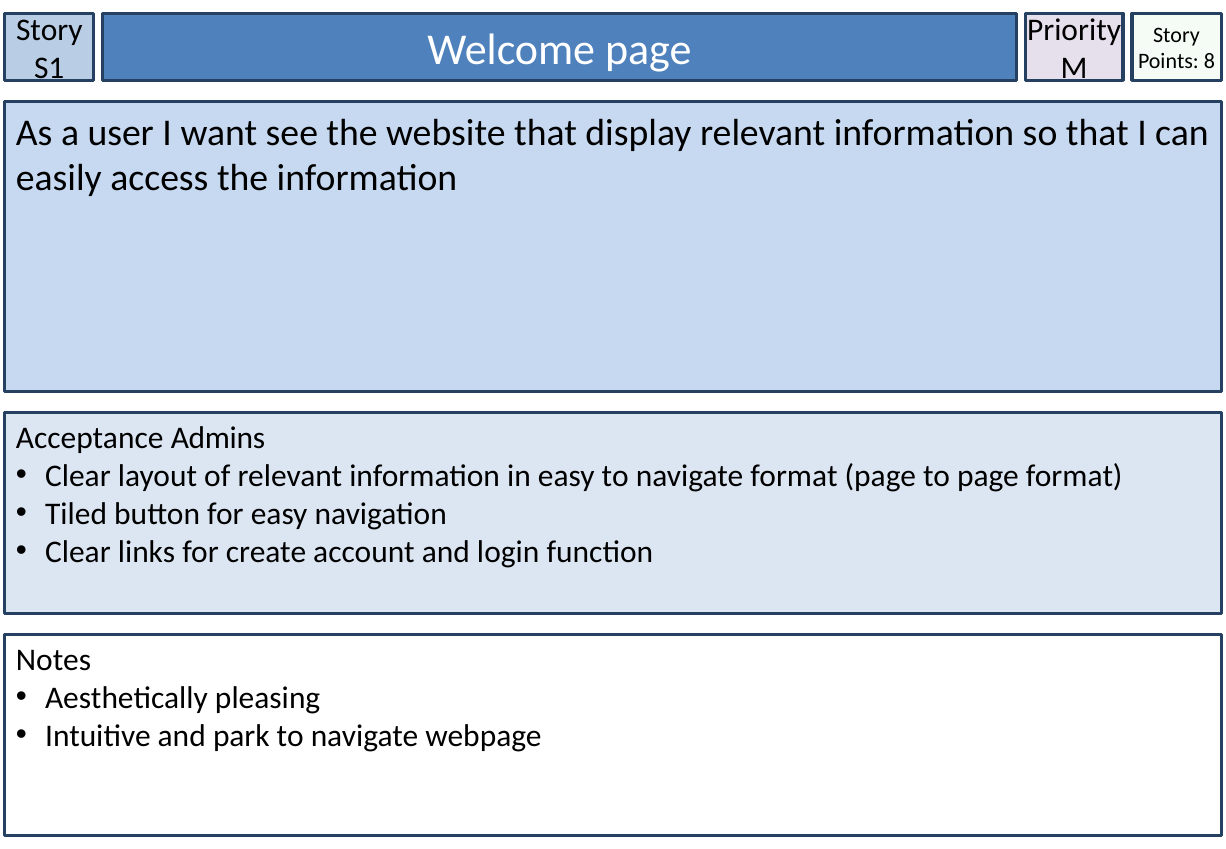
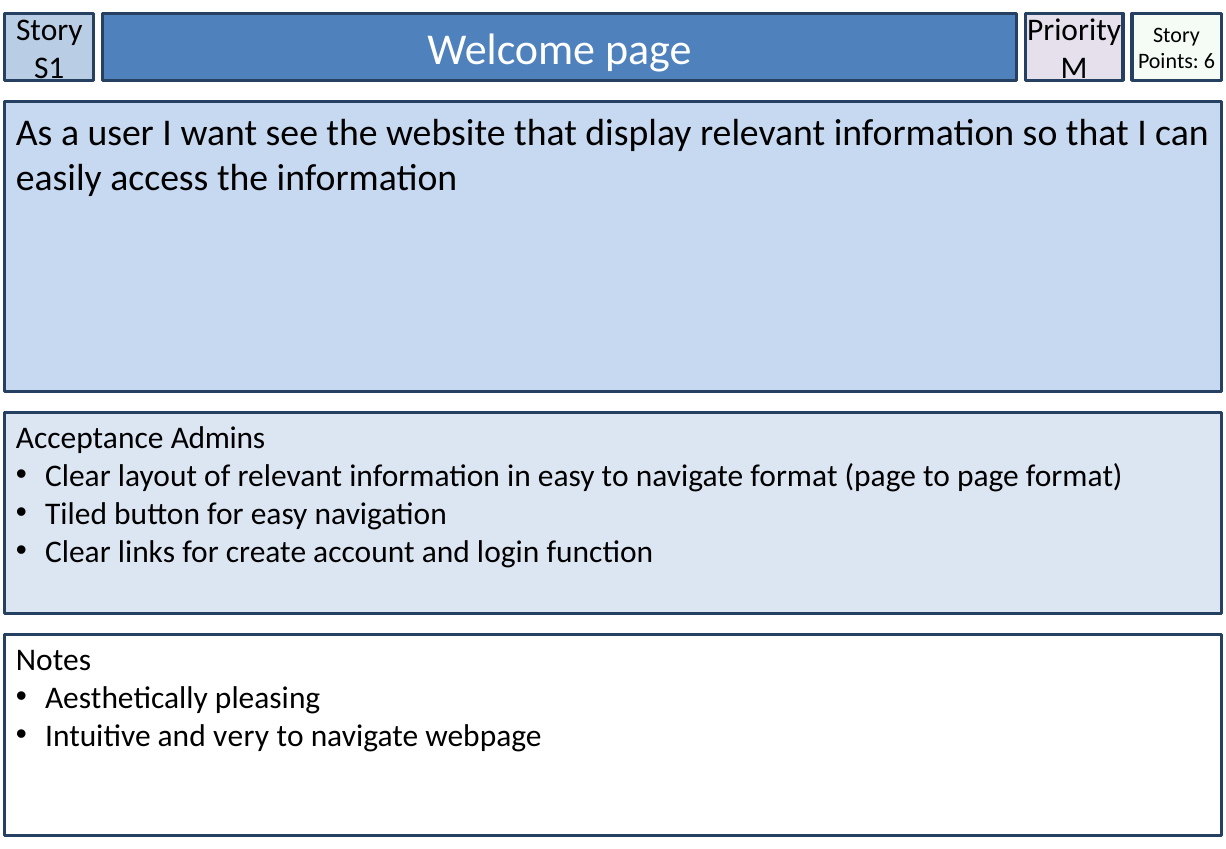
8: 8 -> 6
park: park -> very
